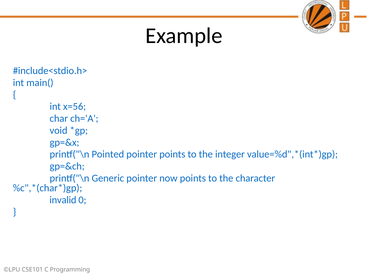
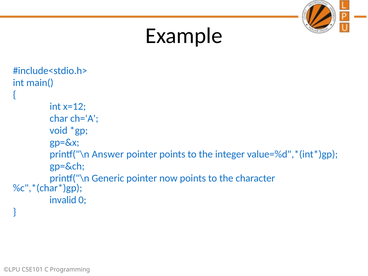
x=56: x=56 -> x=12
Pointed: Pointed -> Answer
